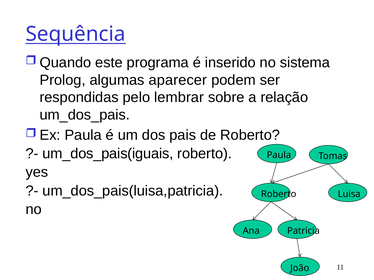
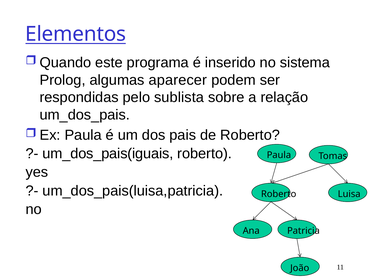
Sequência: Sequência -> Elementos
lembrar: lembrar -> sublista
